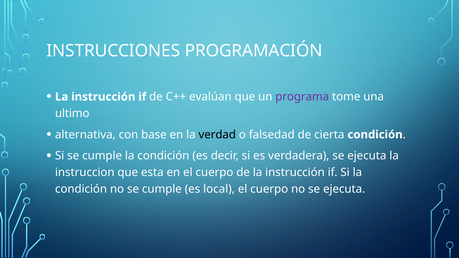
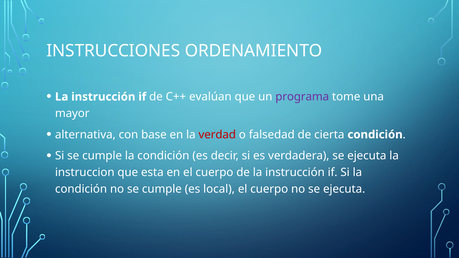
PROGRAMACIÓN: PROGRAMACIÓN -> ORDENAMIENTO
ultimo: ultimo -> mayor
verdad colour: black -> red
